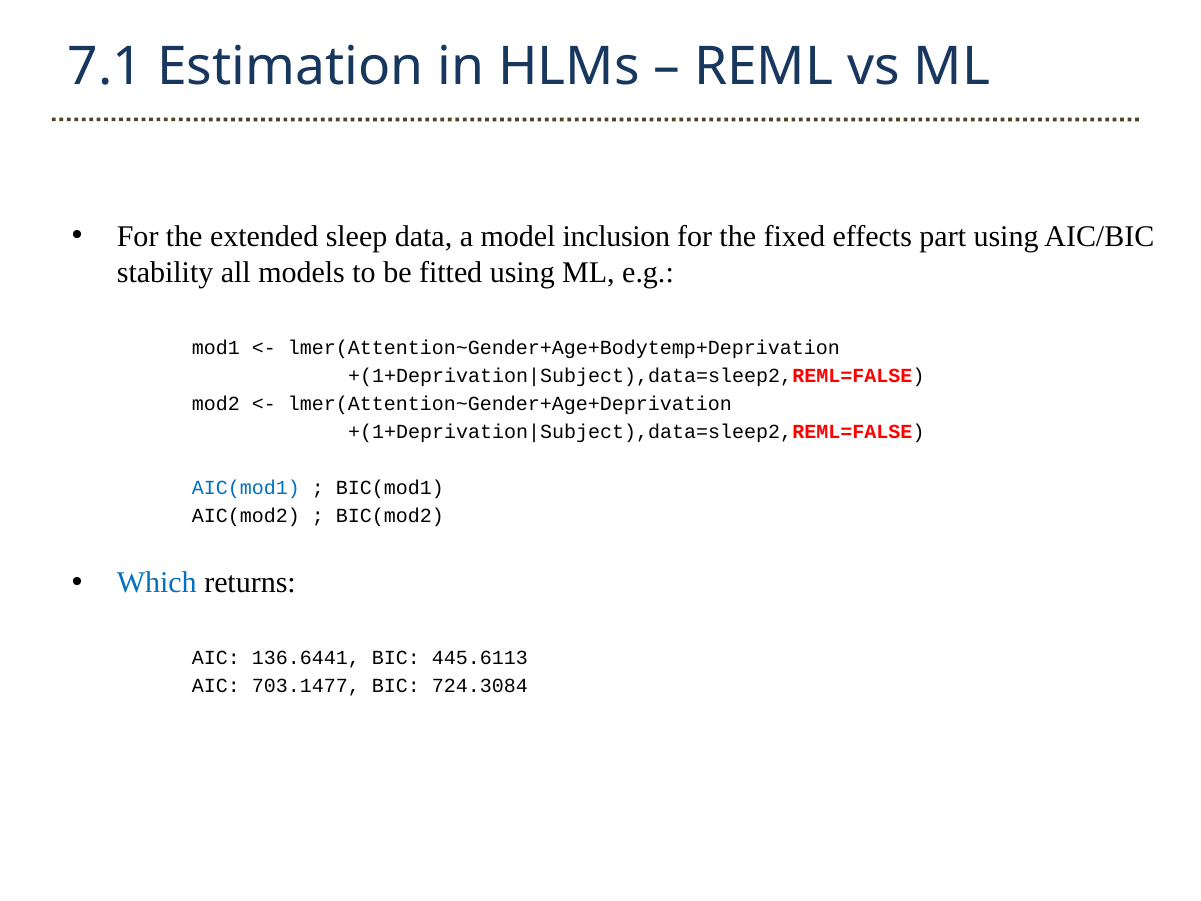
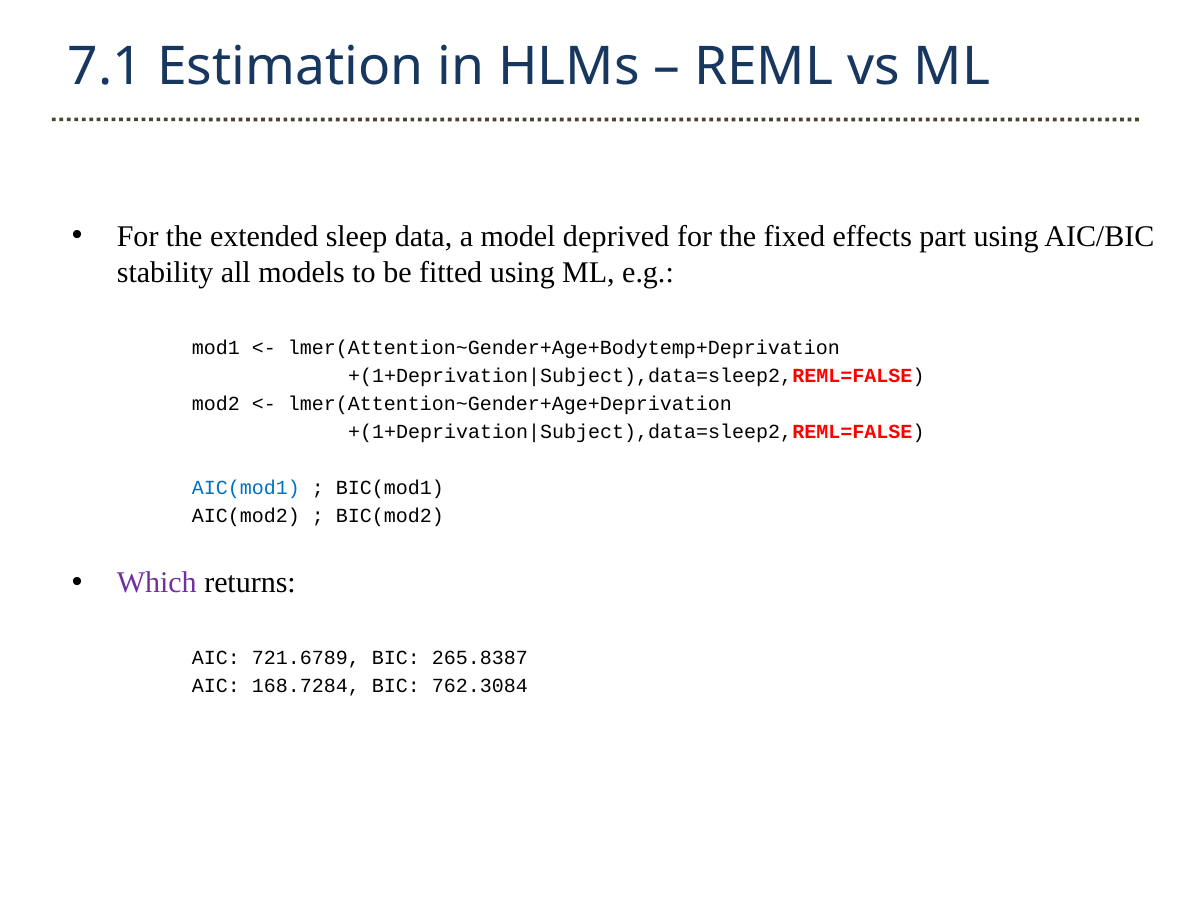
inclusion: inclusion -> deprived
Which colour: blue -> purple
136.6441: 136.6441 -> 721.6789
445.6113: 445.6113 -> 265.8387
703.1477: 703.1477 -> 168.7284
724.3084: 724.3084 -> 762.3084
